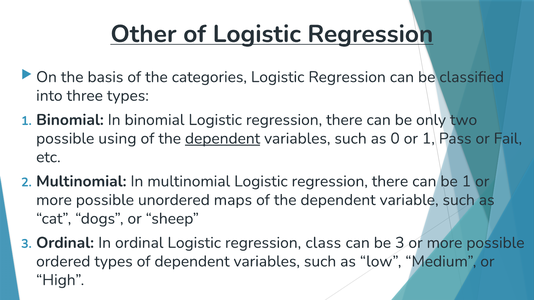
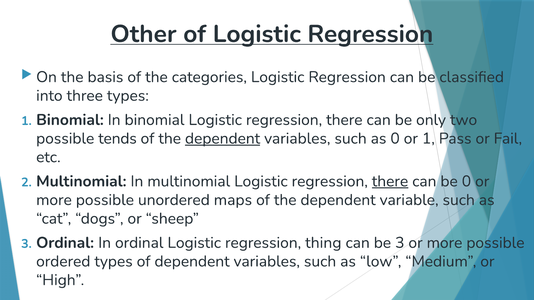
using: using -> tends
there at (390, 181) underline: none -> present
be 1: 1 -> 0
class: class -> thing
